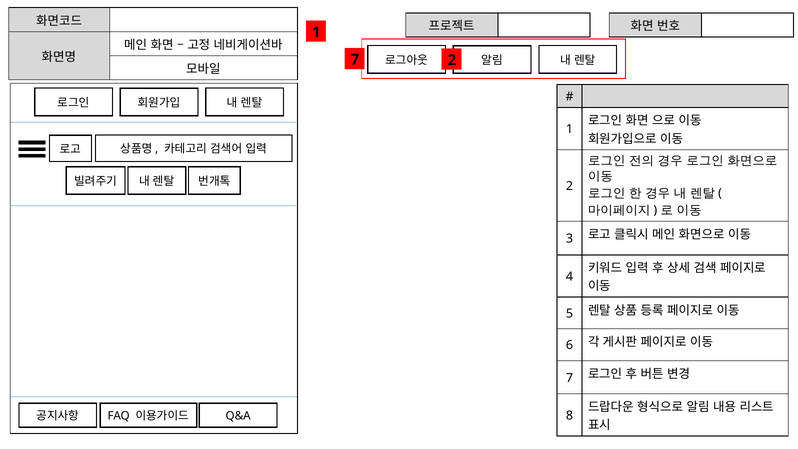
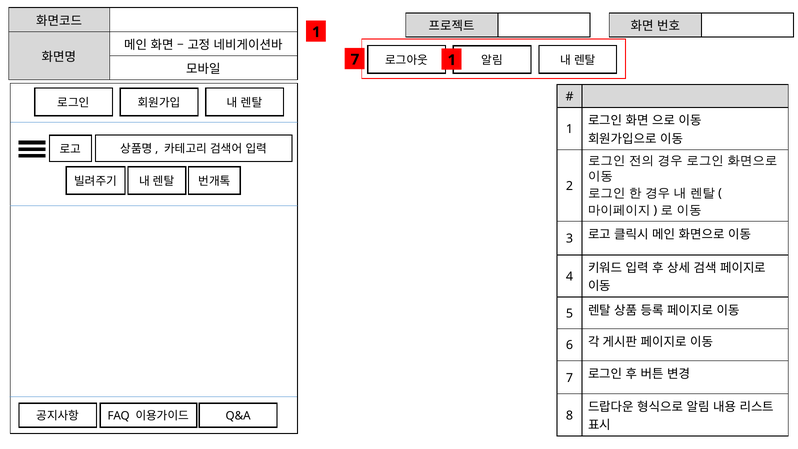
7 2: 2 -> 1
